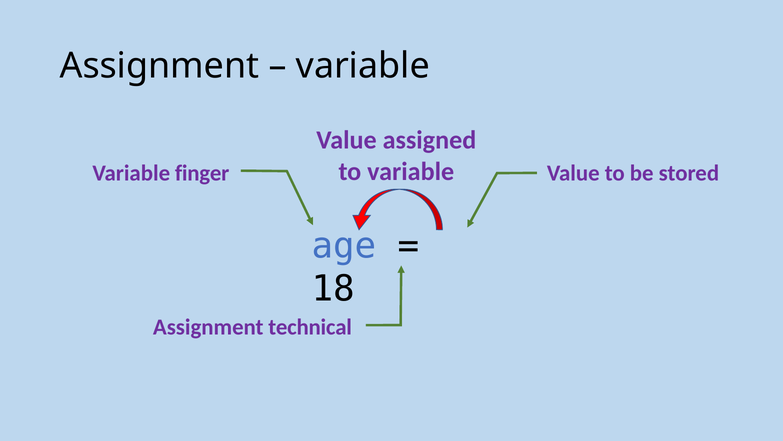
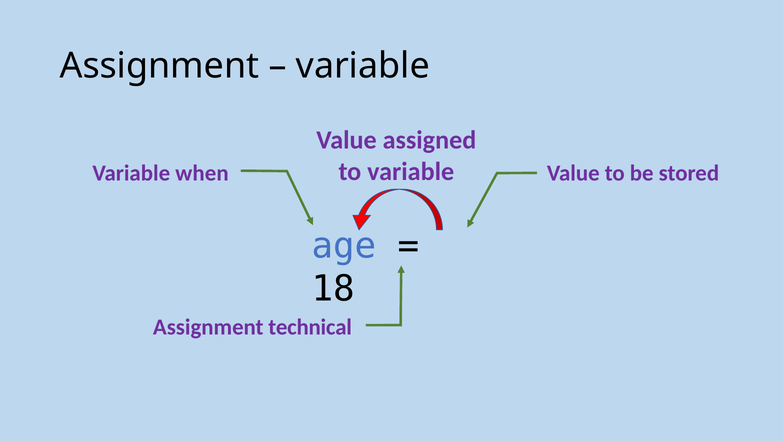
finger: finger -> when
